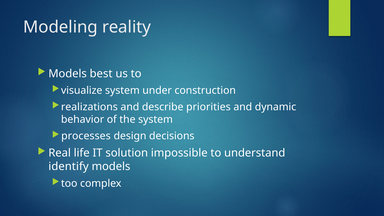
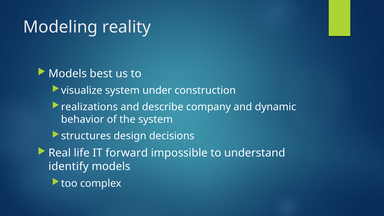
priorities: priorities -> company
processes: processes -> structures
solution: solution -> forward
